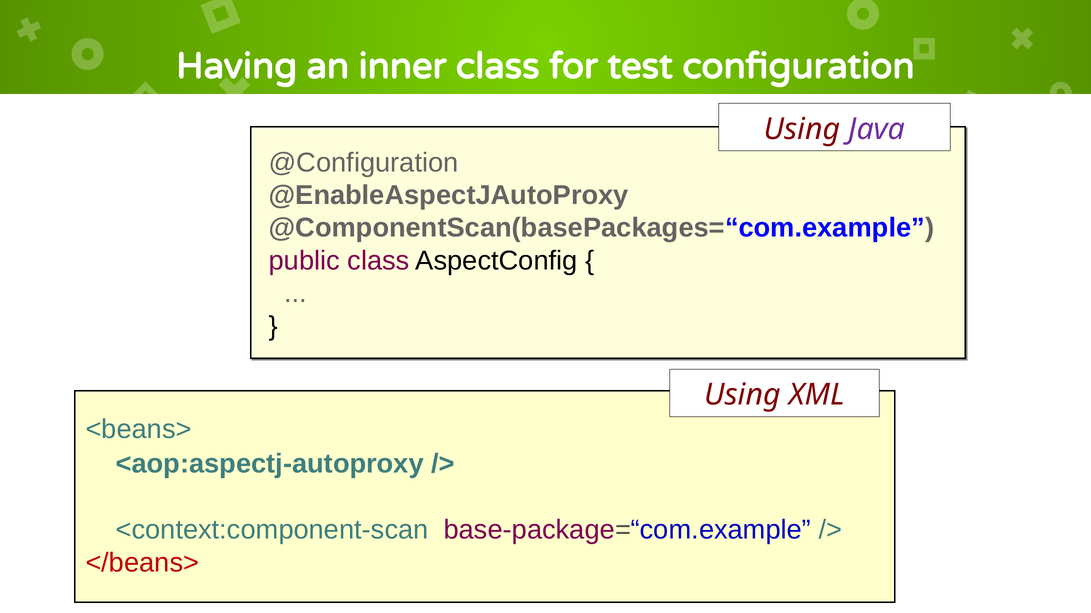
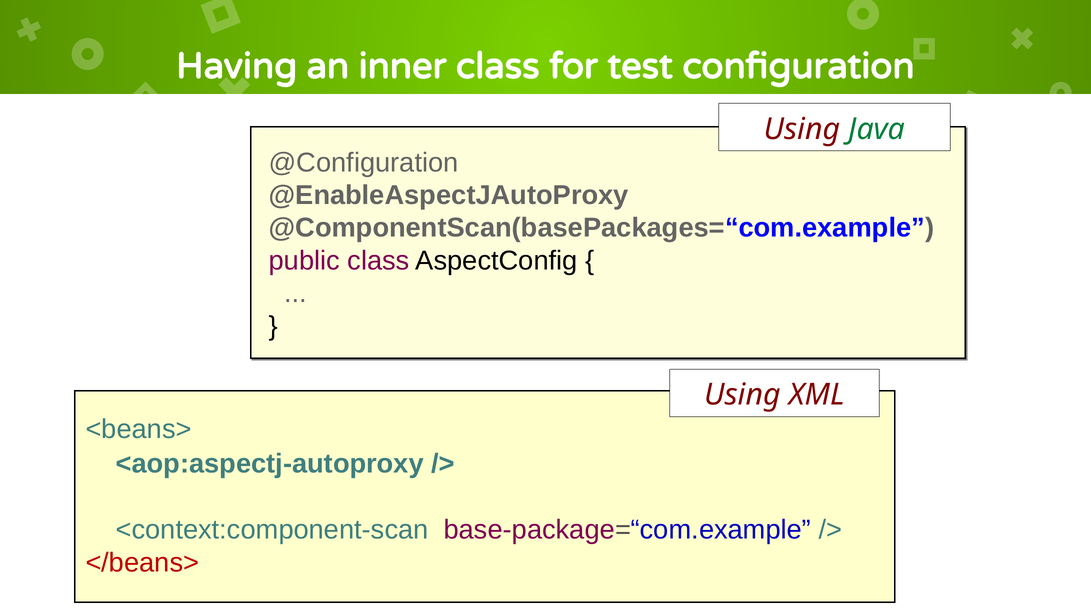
Java colour: purple -> green
